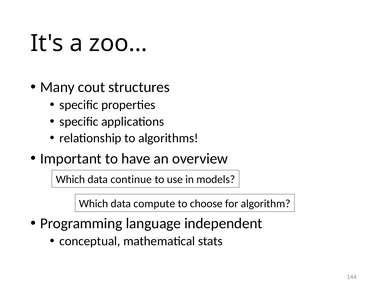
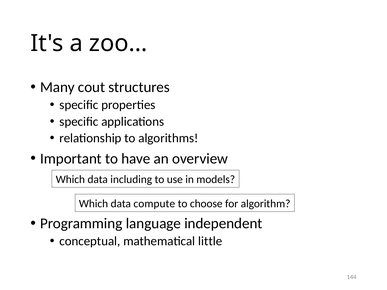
continue: continue -> including
stats: stats -> little
